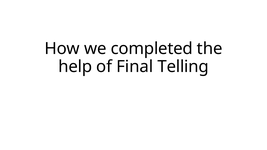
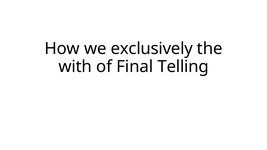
completed: completed -> exclusively
help: help -> with
